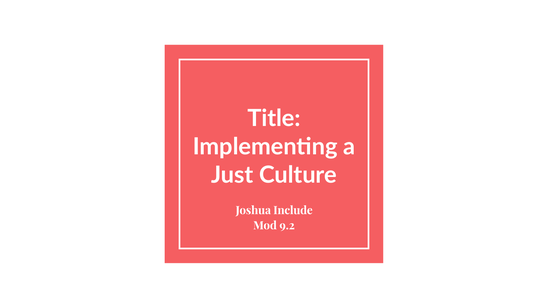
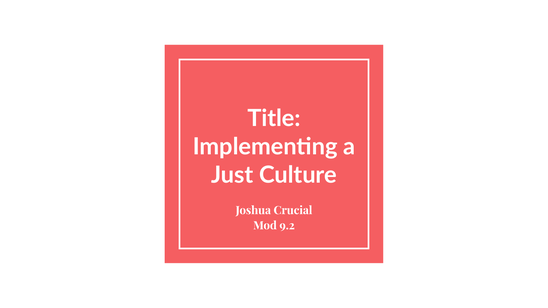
Include: Include -> Crucial
